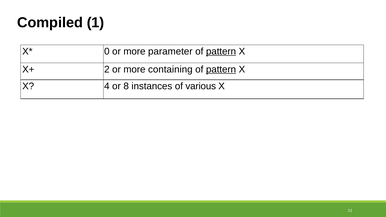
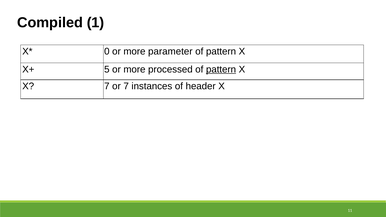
pattern at (221, 51) underline: present -> none
2: 2 -> 5
containing: containing -> processed
X 4: 4 -> 7
or 8: 8 -> 7
various: various -> header
